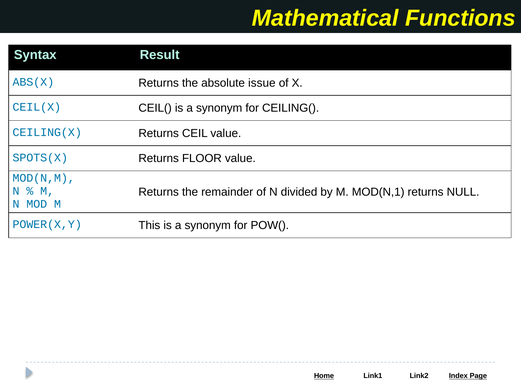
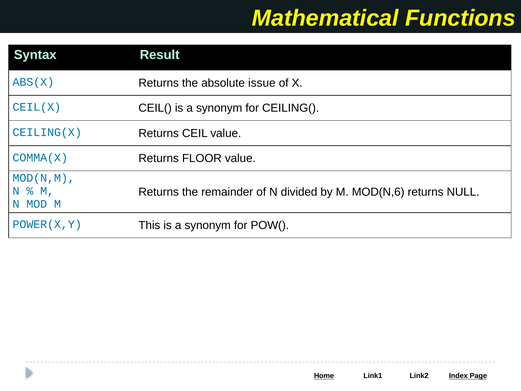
SPOTS(X: SPOTS(X -> COMMA(X
MOD(N,1: MOD(N,1 -> MOD(N,6
